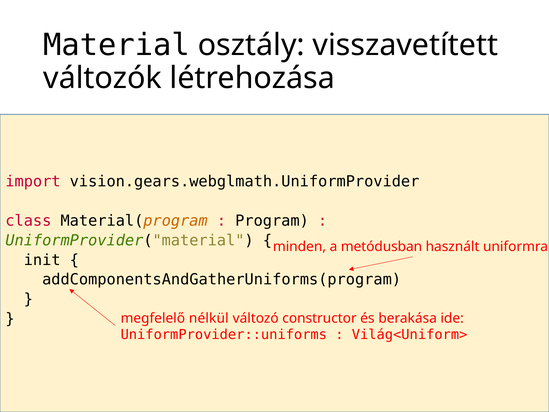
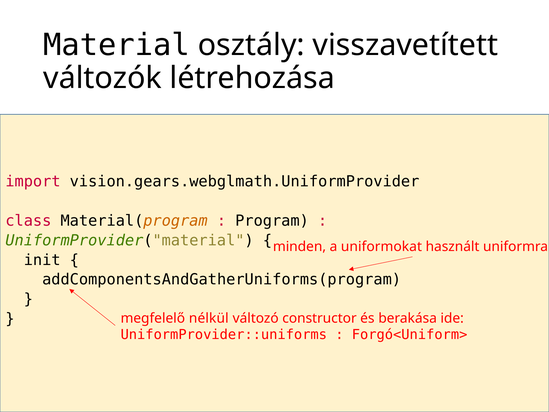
metódusban: metódusban -> uniformokat
Világ<Uniform>: Világ<Uniform> -> Forgó<Uniform>
